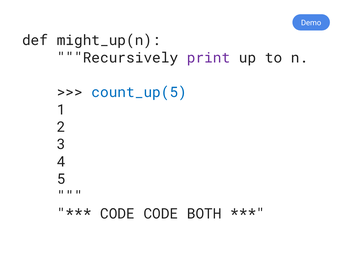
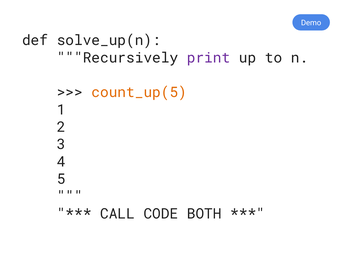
might_up(n: might_up(n -> solve_up(n
count_up(5 colour: blue -> orange
CODE at (117, 214): CODE -> CALL
